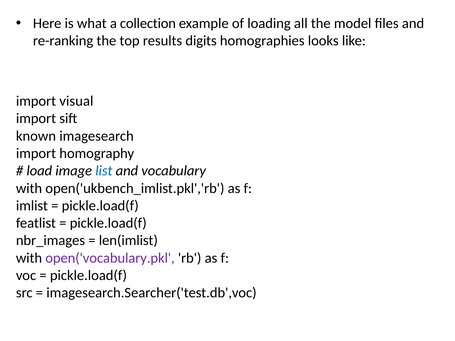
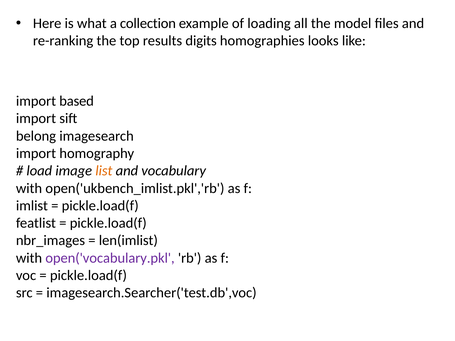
visual: visual -> based
known: known -> belong
list colour: blue -> orange
